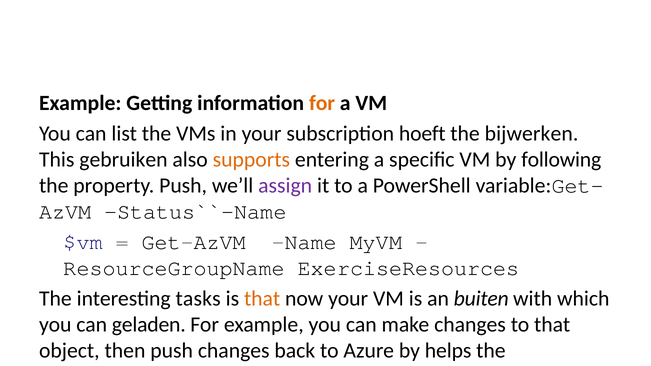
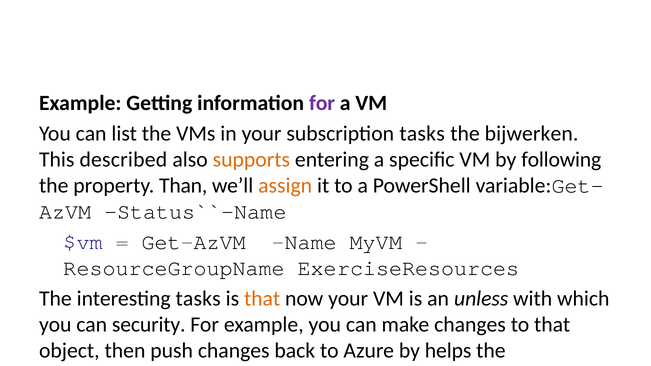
for at (322, 103) colour: orange -> purple
subscription hoeft: hoeft -> tasks
gebruiken: gebruiken -> described
property Push: Push -> Than
assign colour: purple -> orange
buiten: buiten -> unless
geladen: geladen -> security
